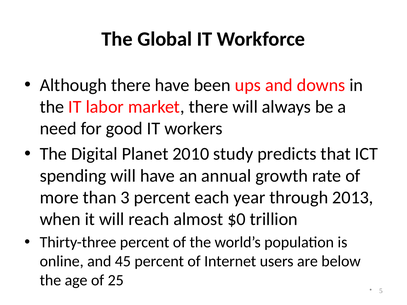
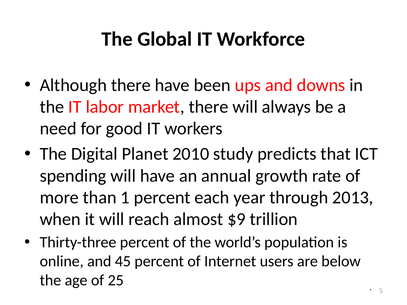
3: 3 -> 1
$0: $0 -> $9
